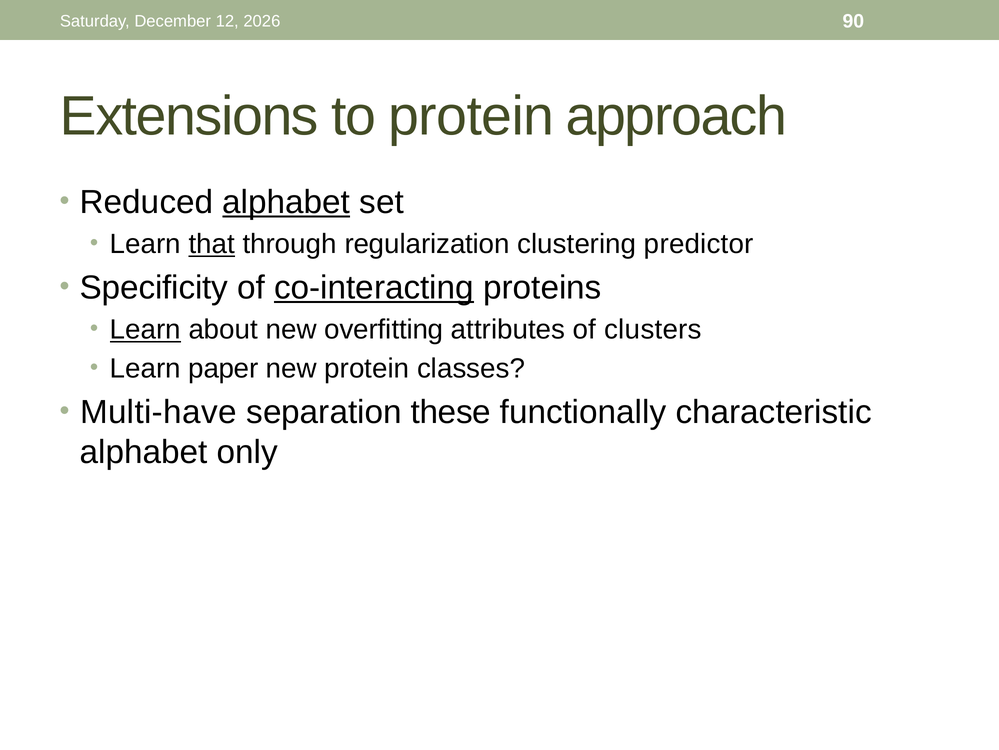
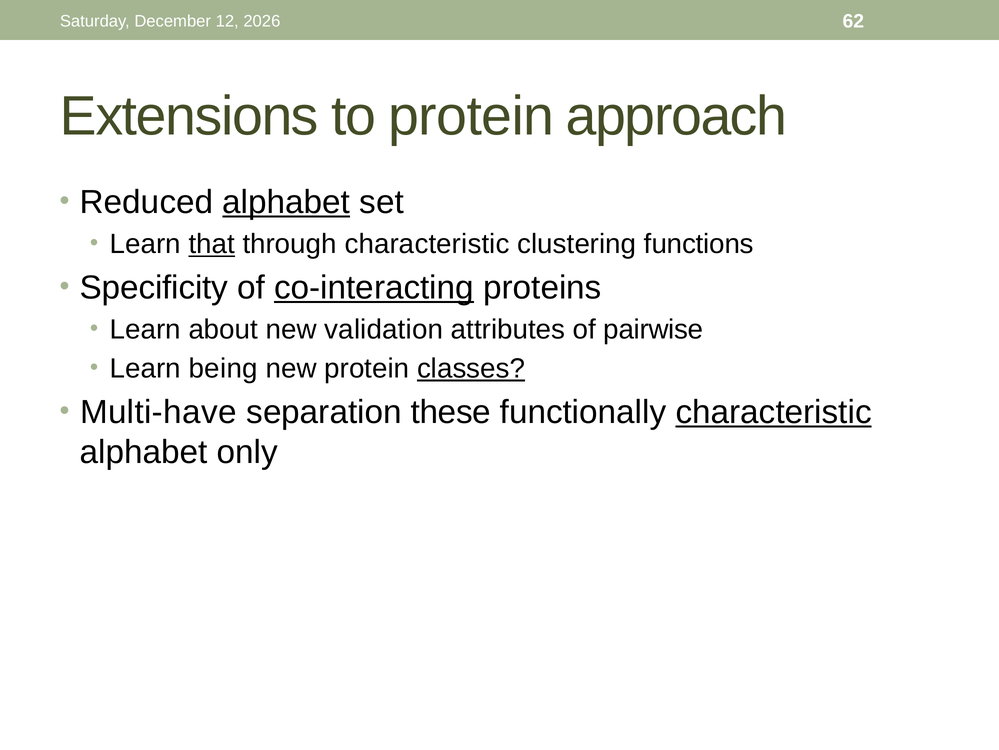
90: 90 -> 62
through regularization: regularization -> characteristic
predictor: predictor -> functions
Learn at (145, 329) underline: present -> none
overfitting: overfitting -> validation
clusters: clusters -> pairwise
paper: paper -> being
classes underline: none -> present
characteristic at (774, 412) underline: none -> present
